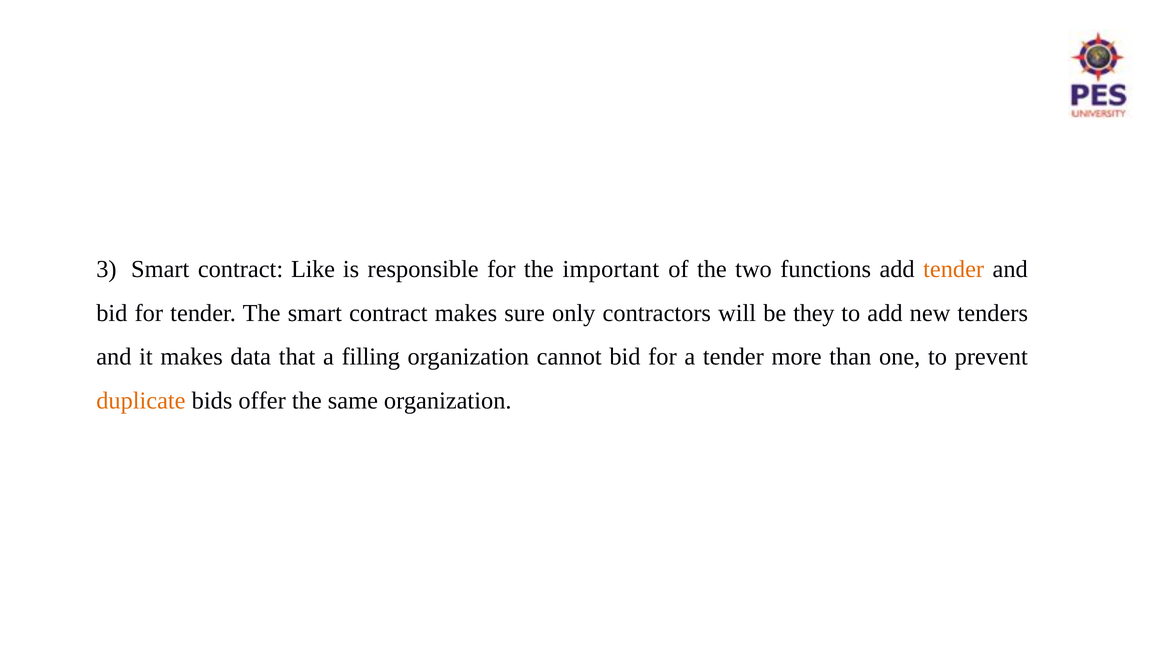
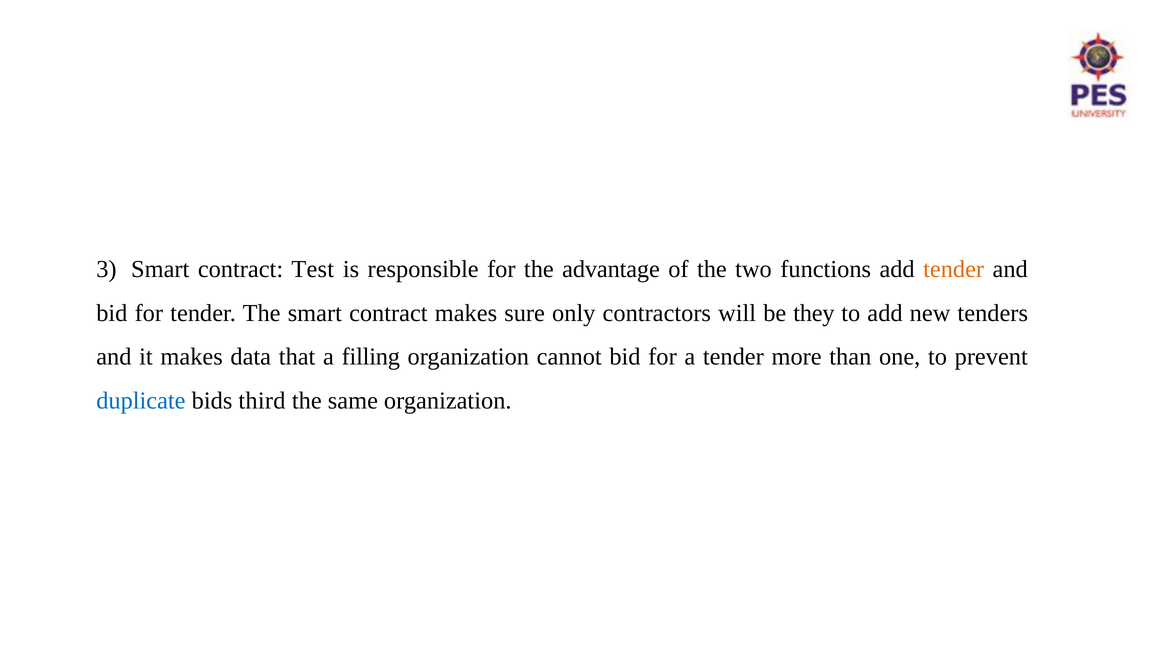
Like: Like -> Test
important: important -> advantage
duplicate colour: orange -> blue
offer: offer -> third
